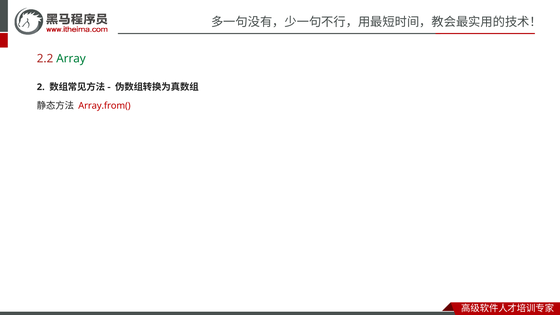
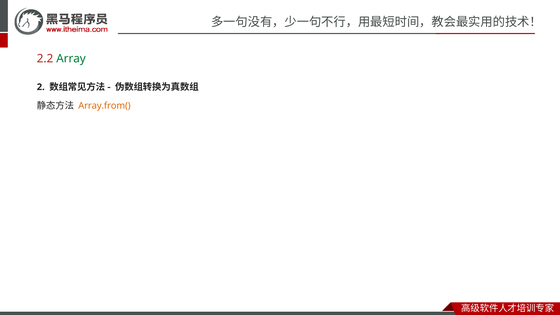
Array.from( colour: red -> orange
